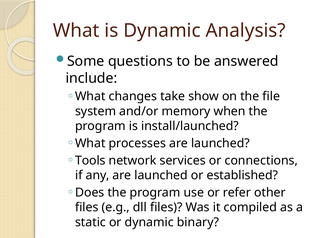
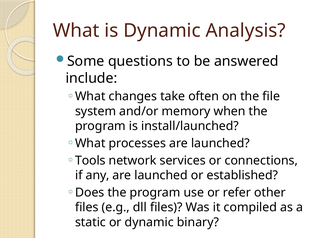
show: show -> often
